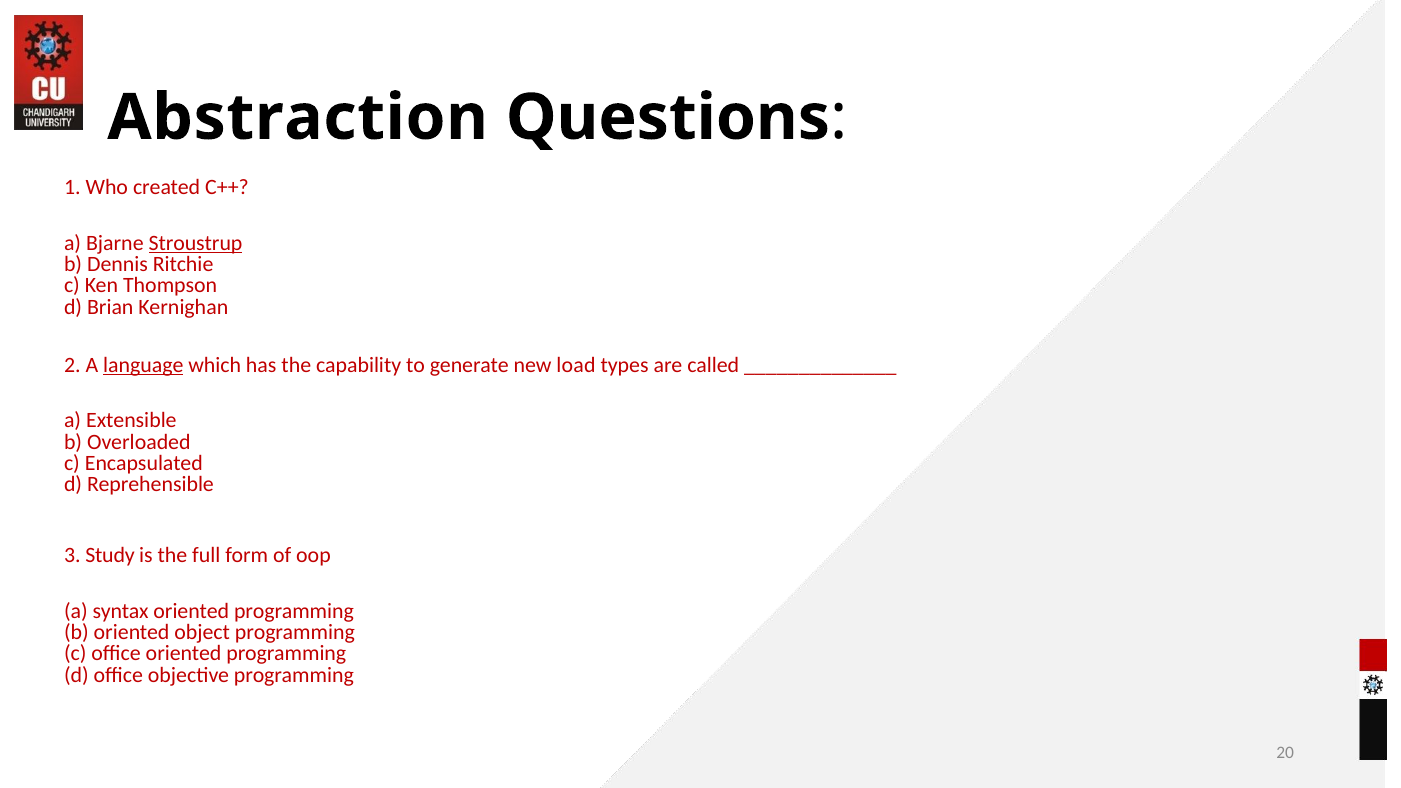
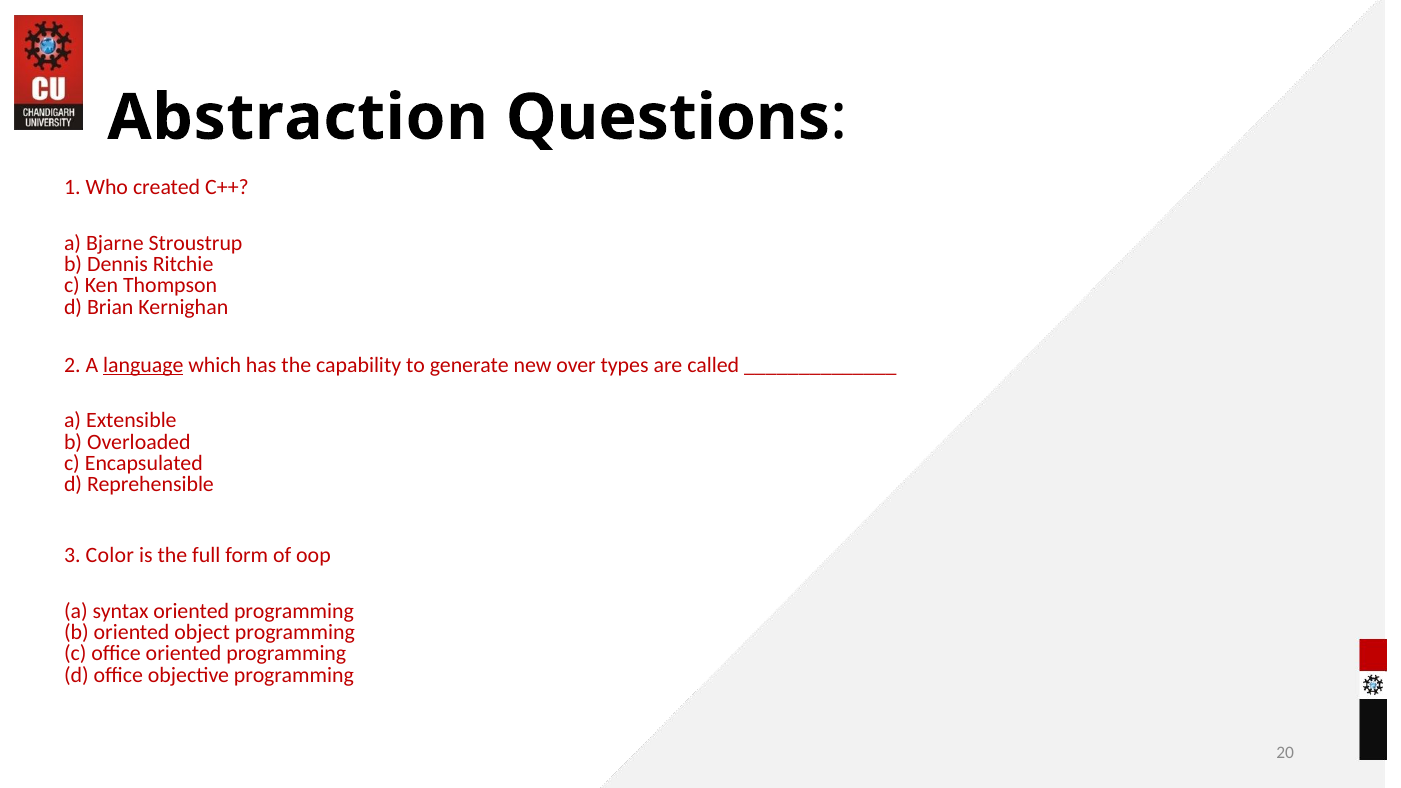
Stroustrup underline: present -> none
load: load -> over
Study: Study -> Color
